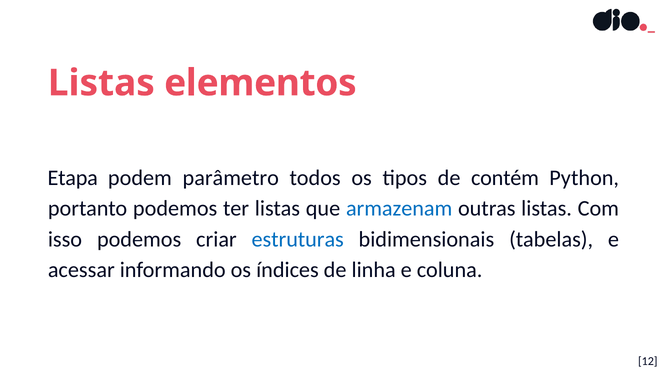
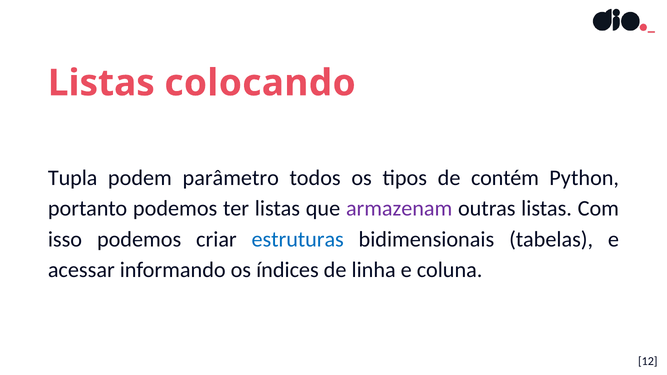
elementos: elementos -> colocando
Etapa: Etapa -> Tupla
armazenam colour: blue -> purple
